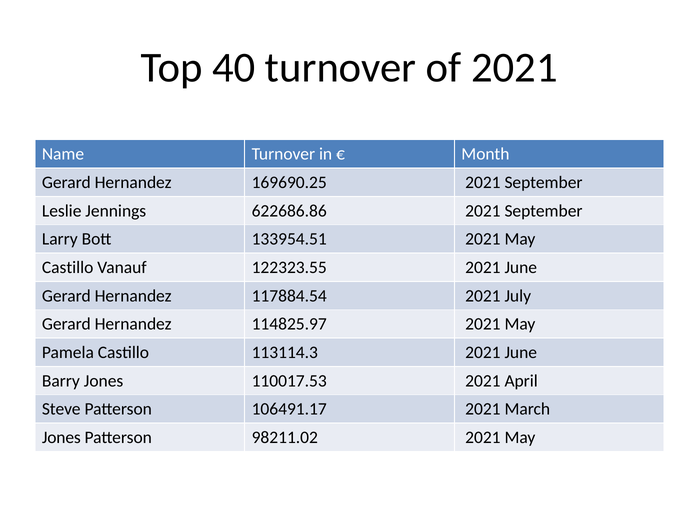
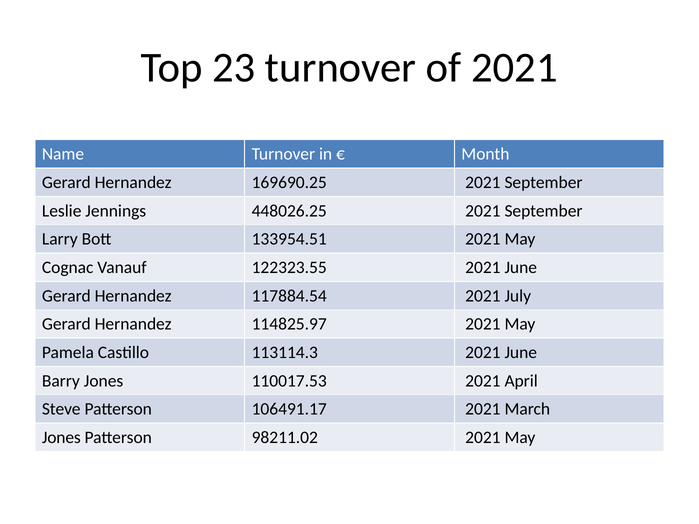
40: 40 -> 23
622686.86: 622686.86 -> 448026.25
Castillo at (68, 268): Castillo -> Cognac
